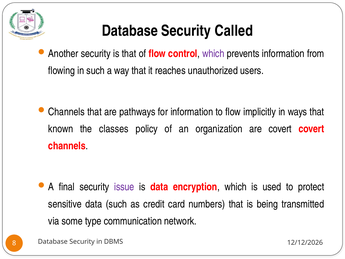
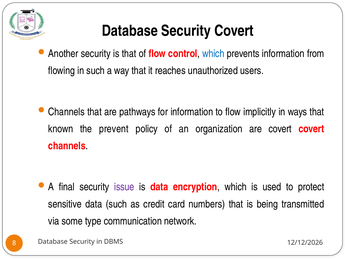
Security Called: Called -> Covert
which at (213, 54) colour: purple -> blue
classes: classes -> prevent
